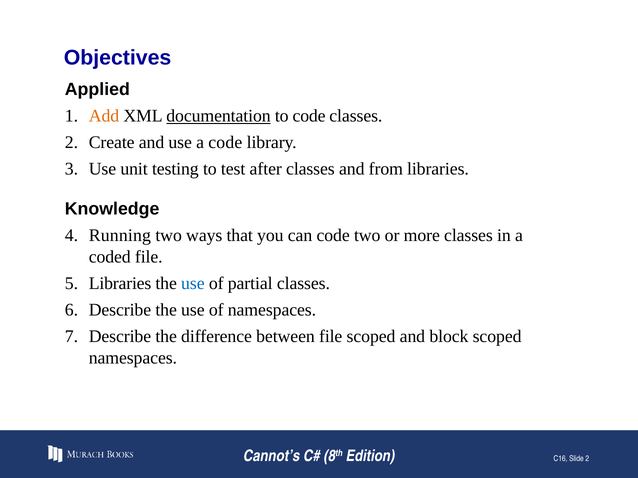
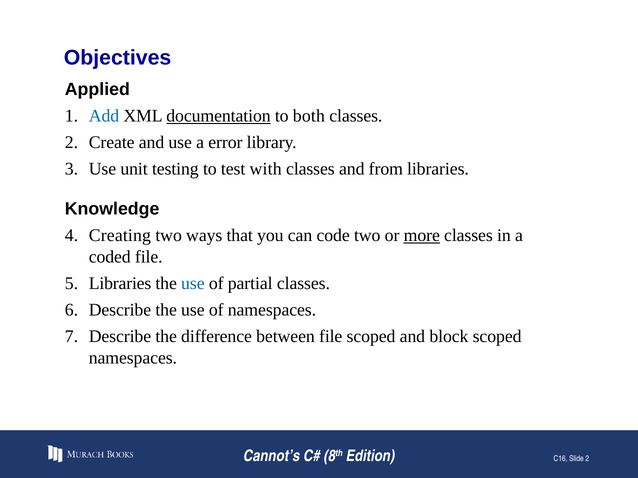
Add colour: orange -> blue
to code: code -> both
a code: code -> error
after: after -> with
Running: Running -> Creating
more underline: none -> present
